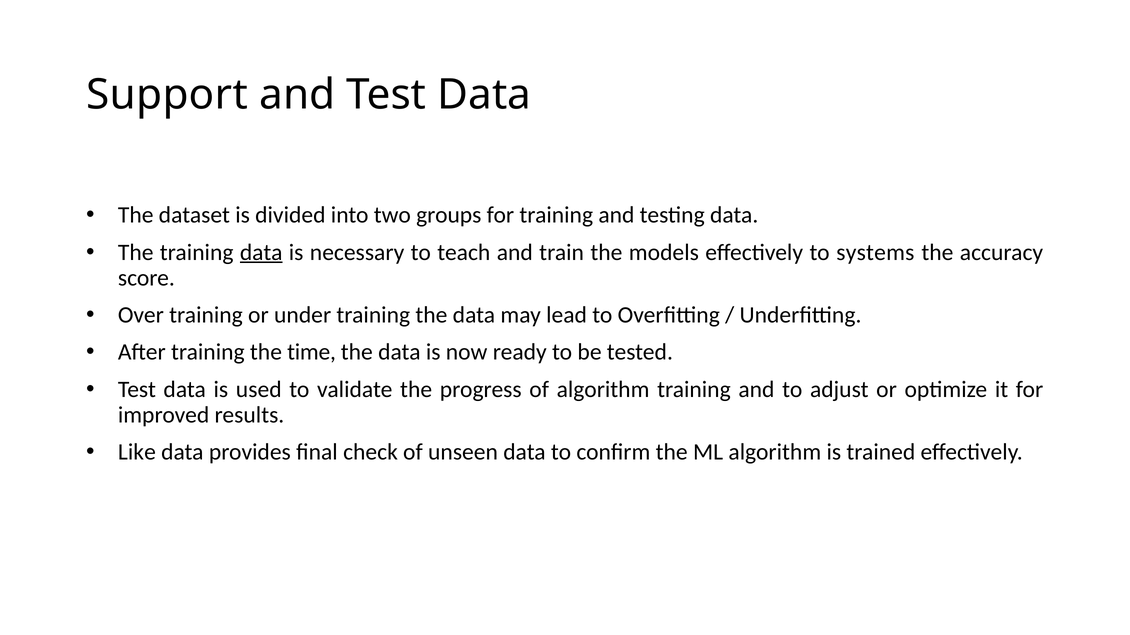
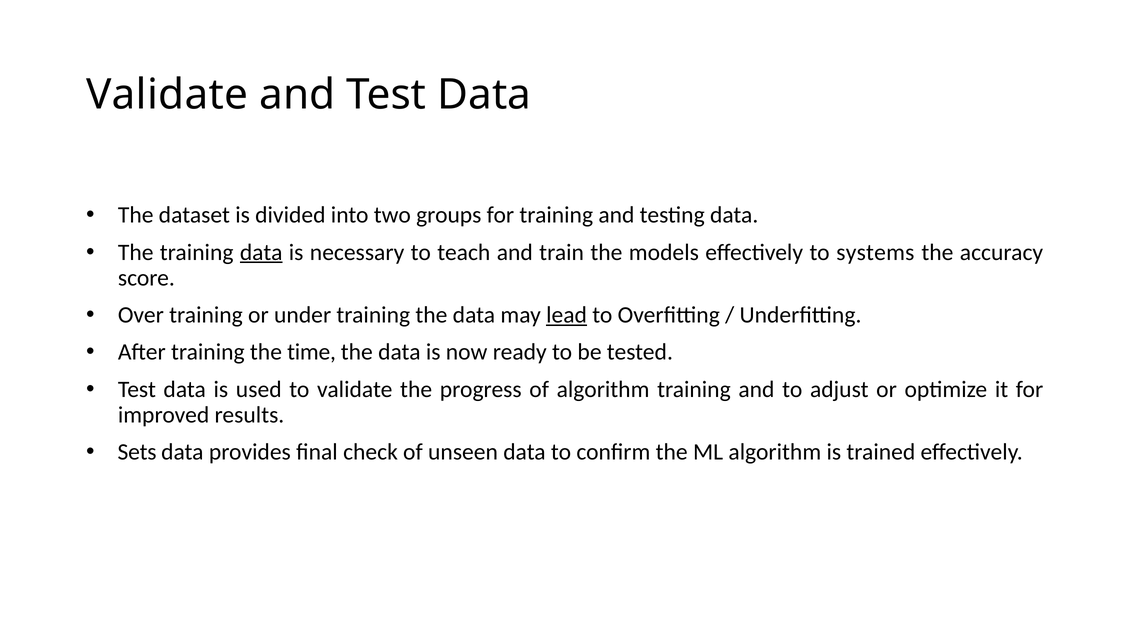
Support at (167, 95): Support -> Validate
lead underline: none -> present
Like: Like -> Sets
